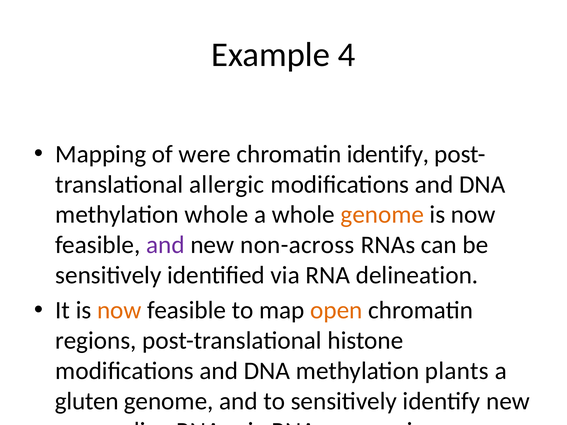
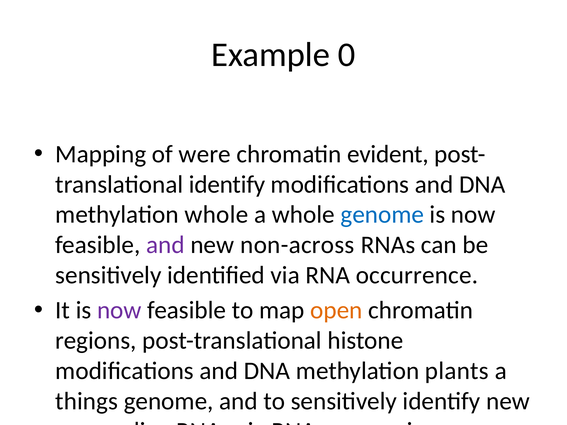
4: 4 -> 0
chromatin identify: identify -> evident
allergic at (227, 184): allergic -> identify
genome at (382, 215) colour: orange -> blue
delineation: delineation -> occurrence
now at (119, 311) colour: orange -> purple
gluten: gluten -> things
